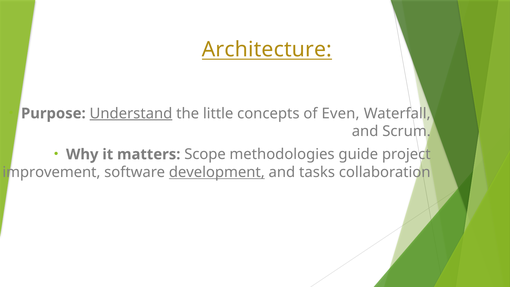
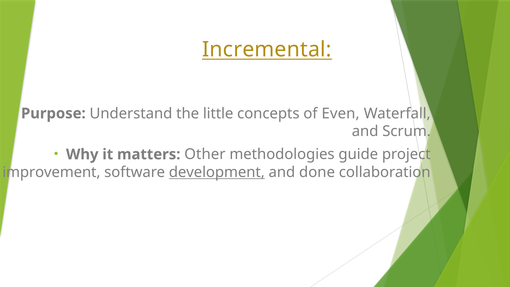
Architecture: Architecture -> Incremental
Understand underline: present -> none
Scope: Scope -> Other
tasks: tasks -> done
